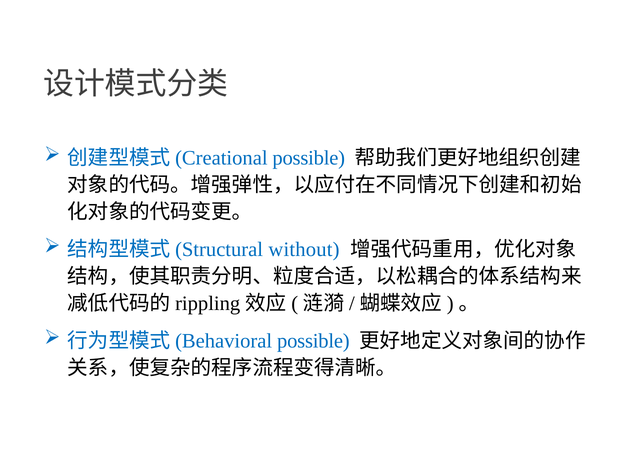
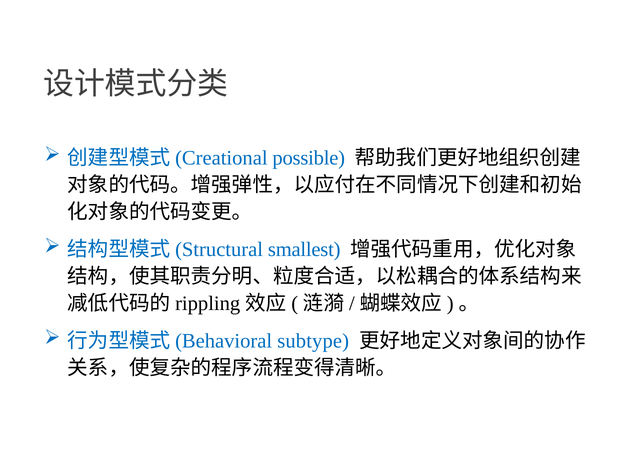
without: without -> smallest
possible at (313, 341): possible -> subtype
